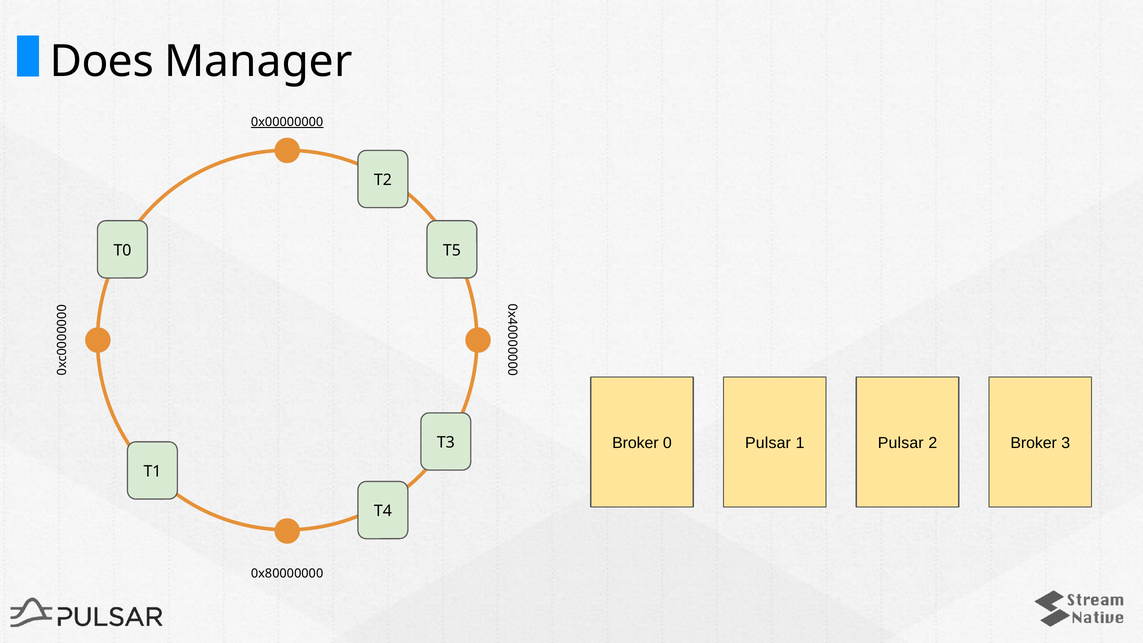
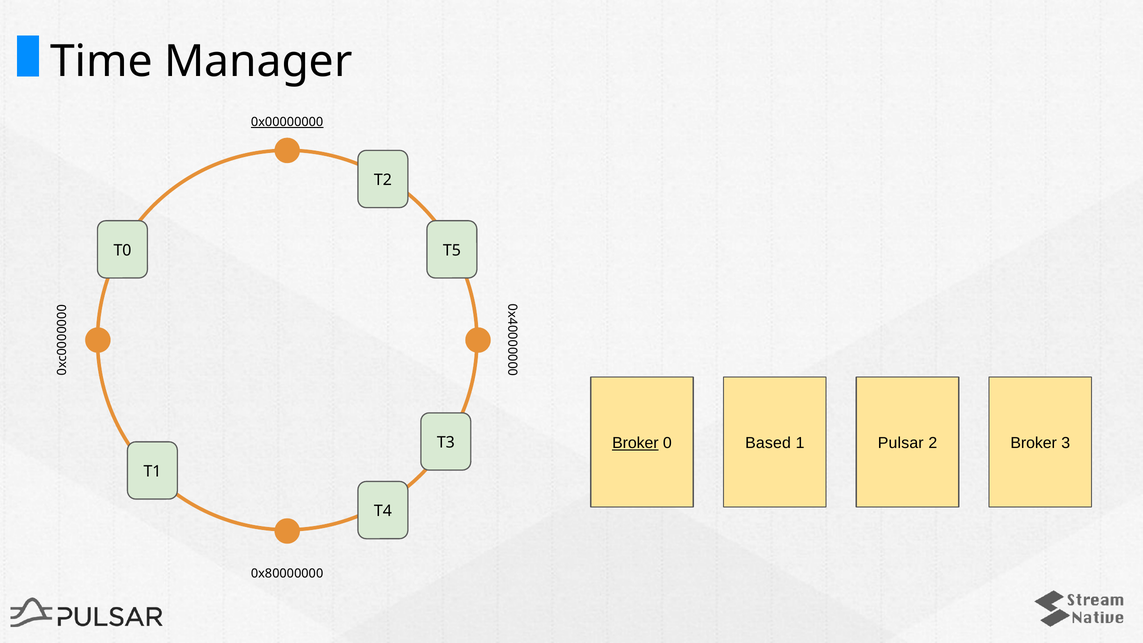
Does: Does -> Time
Broker at (635, 443) underline: none -> present
0 Pulsar: Pulsar -> Based
